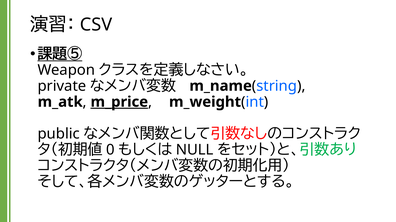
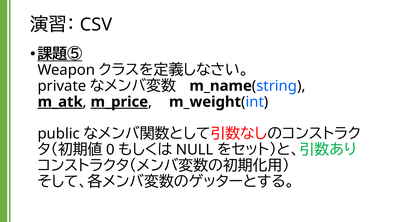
m_atk underline: none -> present
